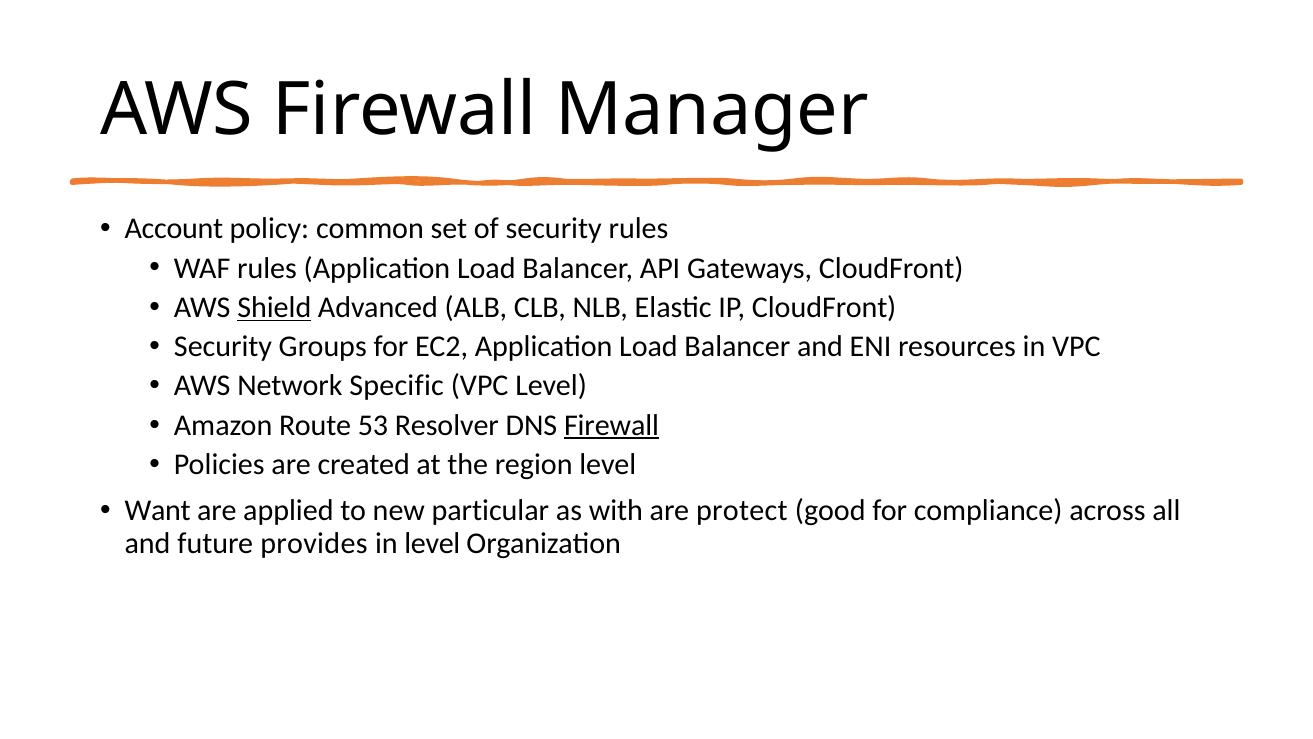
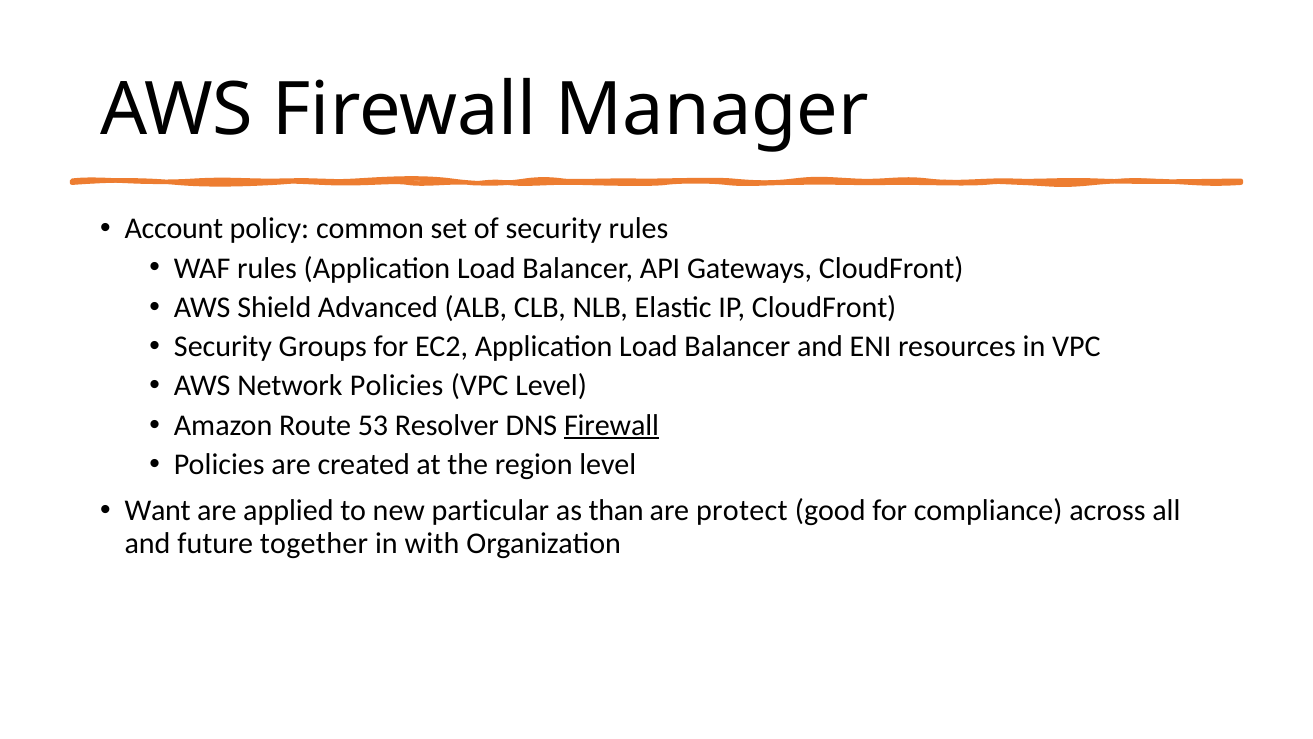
Shield underline: present -> none
Network Specific: Specific -> Policies
with: with -> than
provides: provides -> together
in level: level -> with
